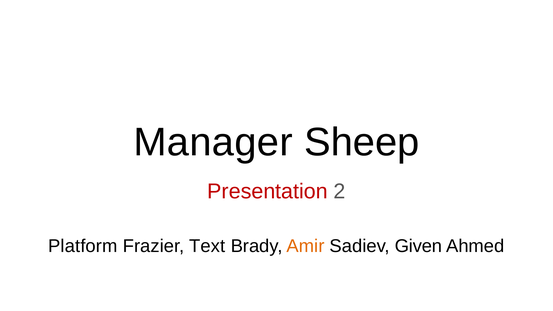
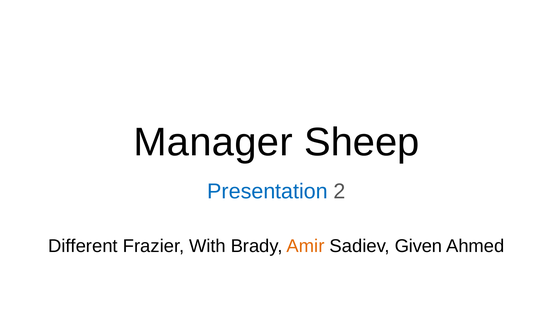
Presentation colour: red -> blue
Platform: Platform -> Different
Text: Text -> With
